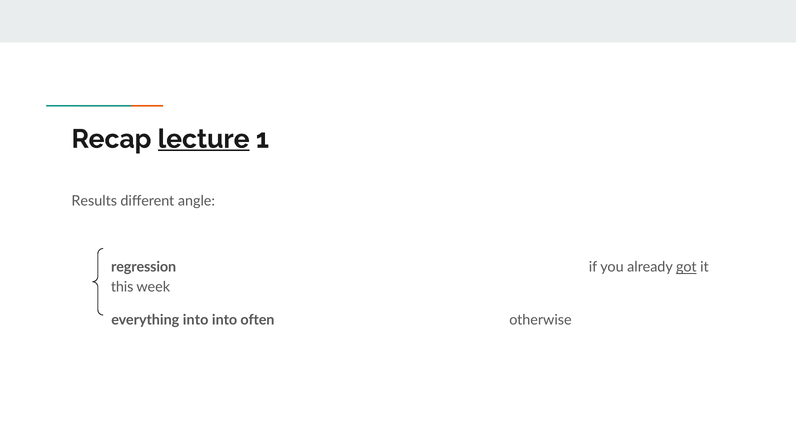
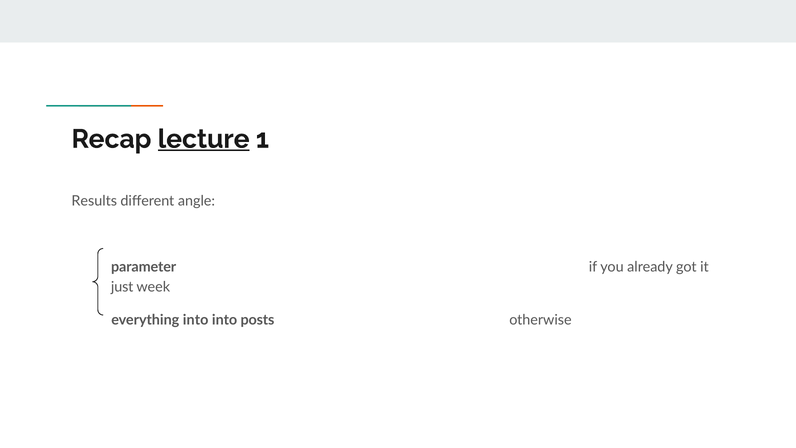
regression: regression -> parameter
got underline: present -> none
this: this -> just
often: often -> posts
